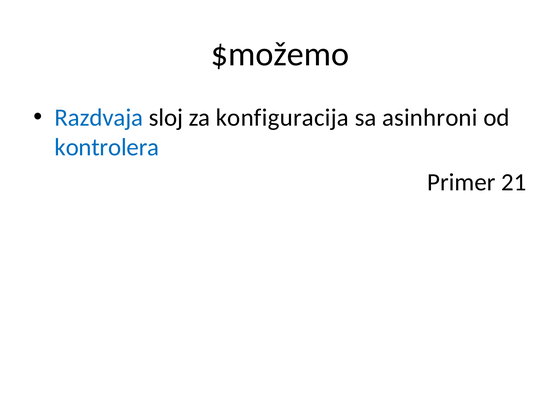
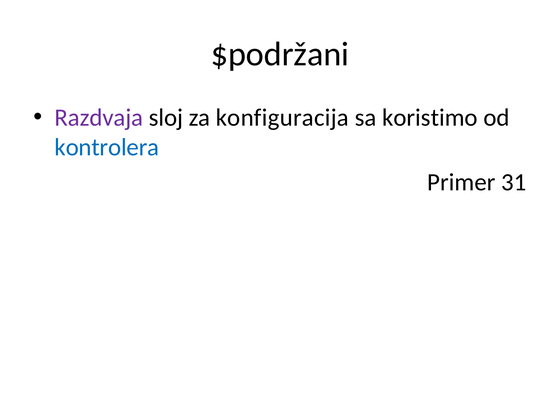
$možemo: $možemo -> $podržani
Razdvaja colour: blue -> purple
asinhroni: asinhroni -> koristimo
21: 21 -> 31
